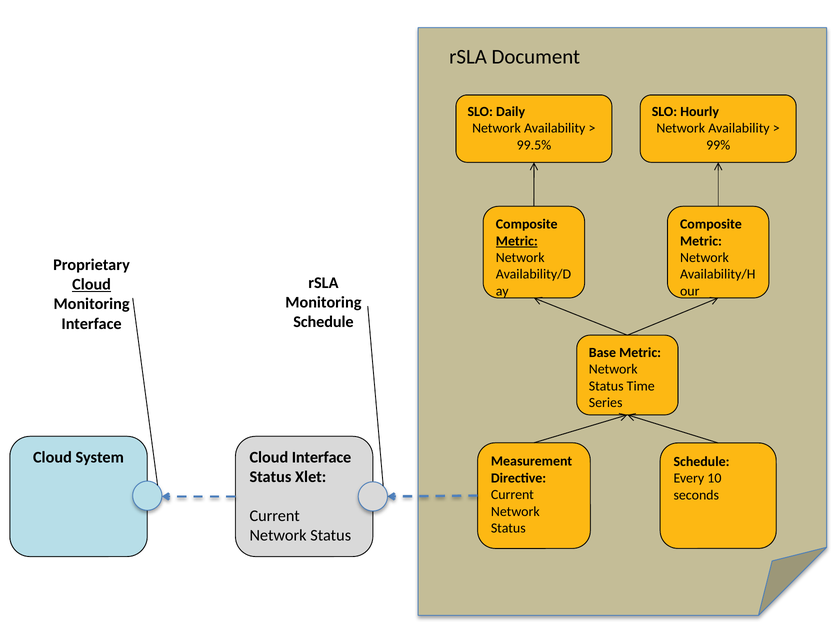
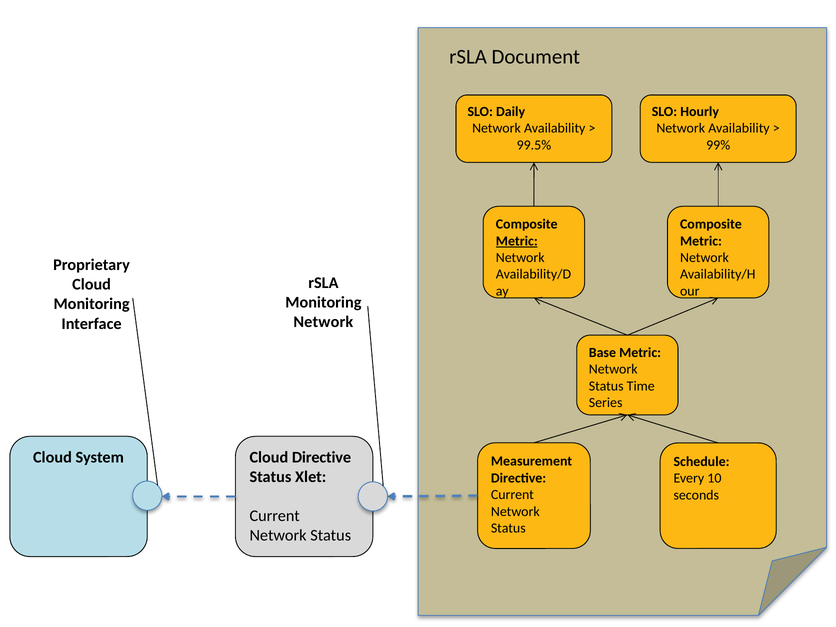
Cloud at (92, 285) underline: present -> none
Schedule at (323, 322): Schedule -> Network
Cloud Interface: Interface -> Directive
